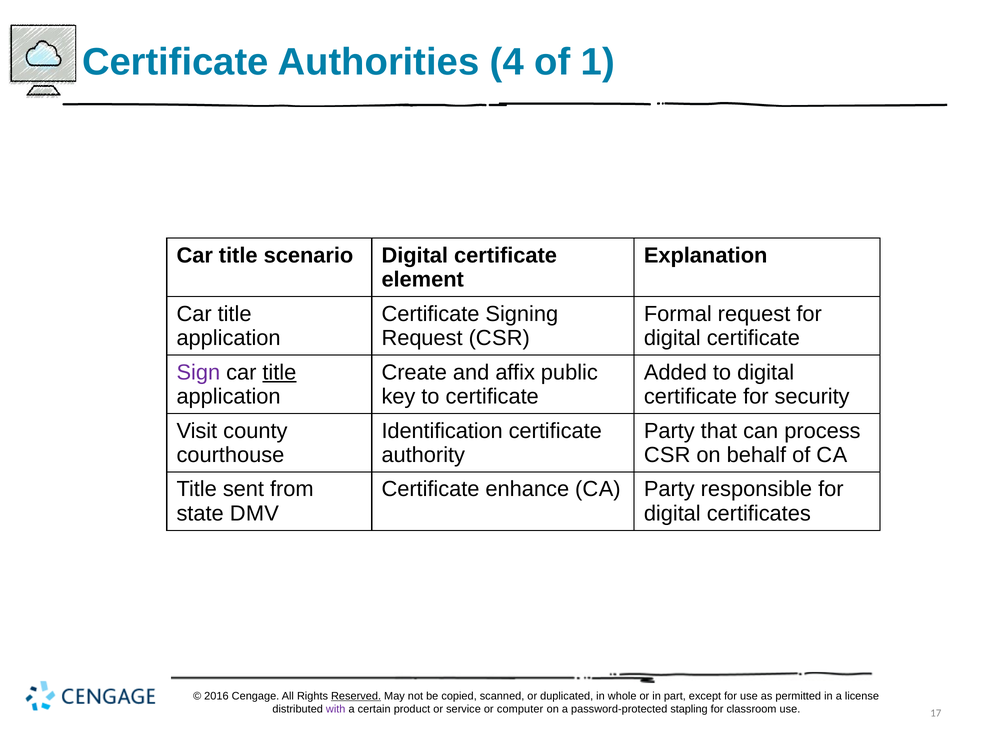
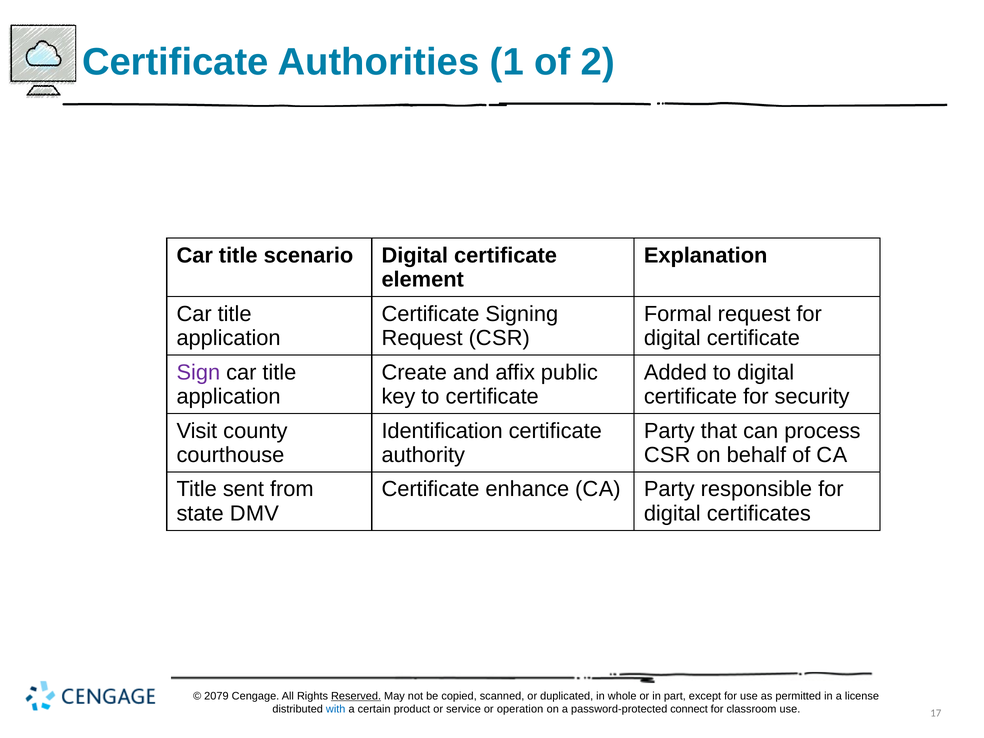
4: 4 -> 1
1: 1 -> 2
title at (279, 372) underline: present -> none
2016: 2016 -> 2079
with colour: purple -> blue
computer: computer -> operation
stapling: stapling -> connect
